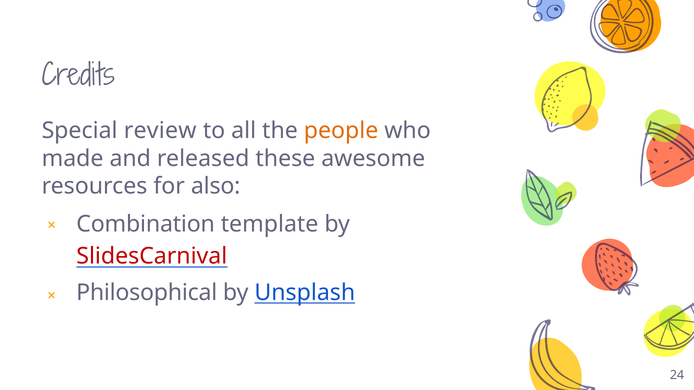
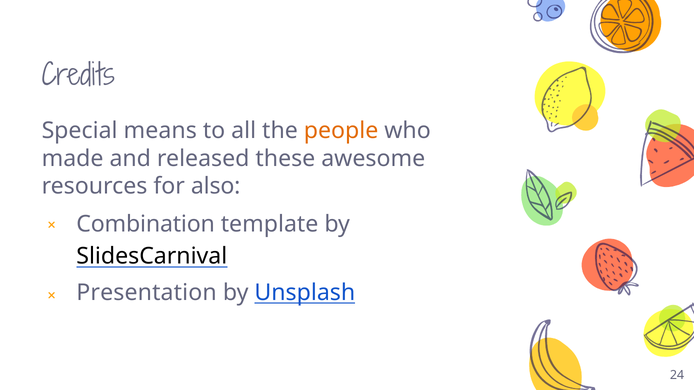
review: review -> means
SlidesCarnival colour: red -> black
Philosophical: Philosophical -> Presentation
